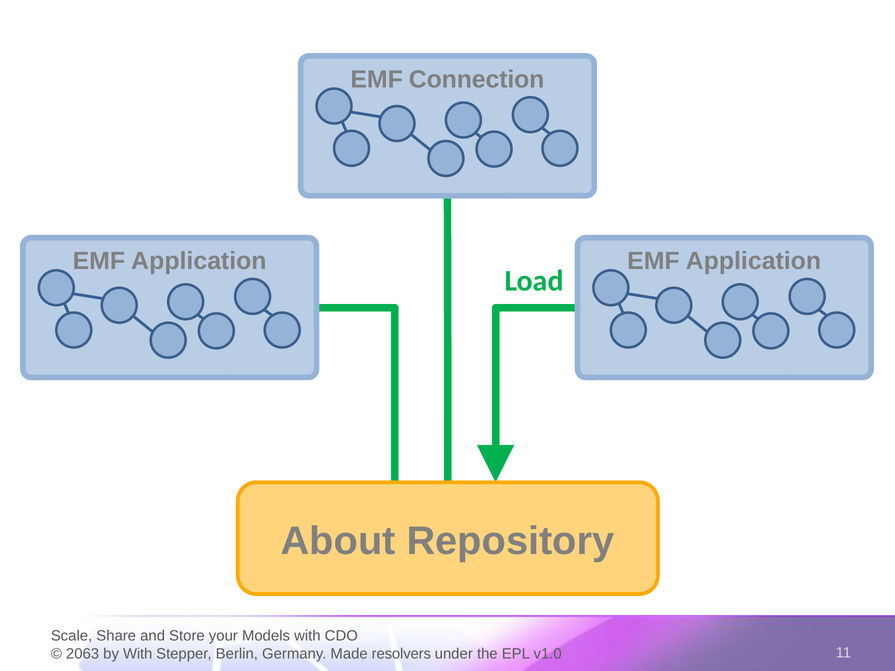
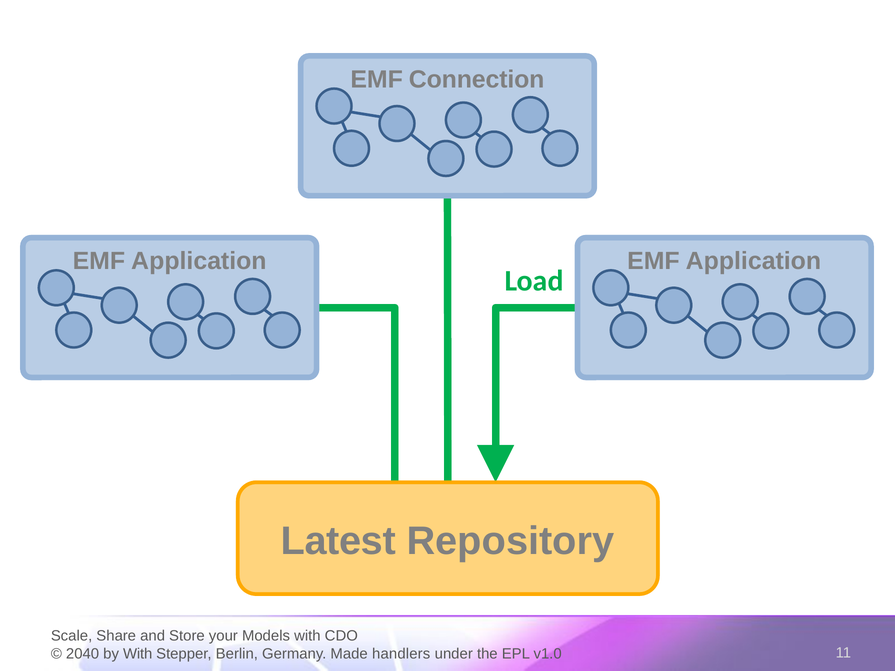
About: About -> Latest
2063: 2063 -> 2040
resolvers: resolvers -> handlers
